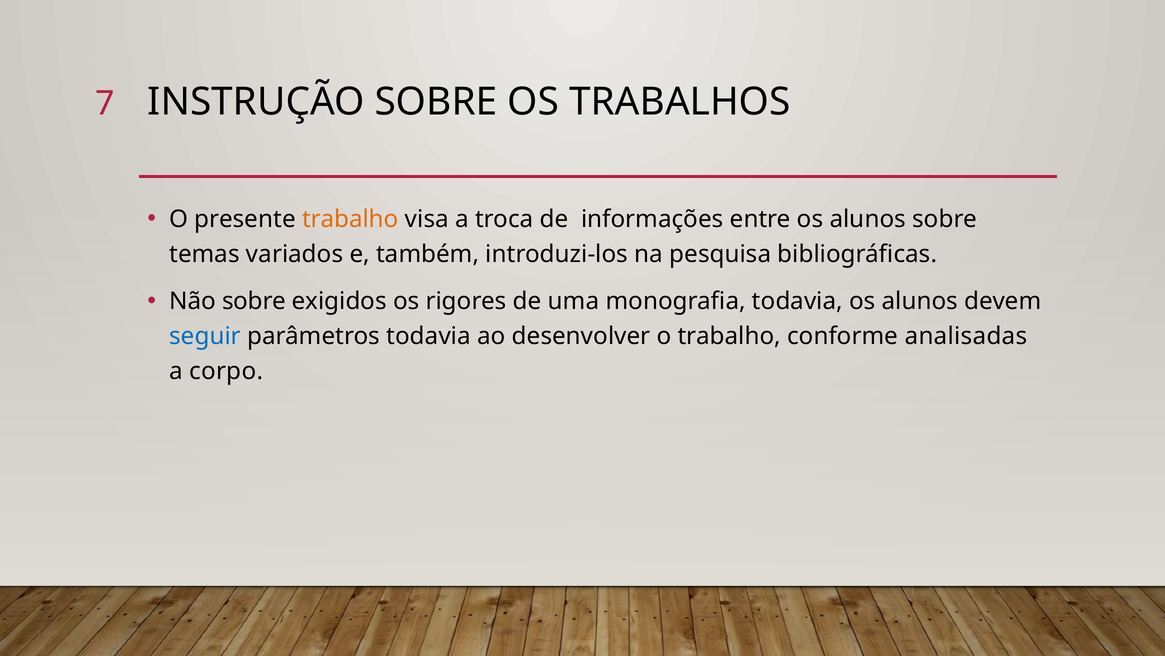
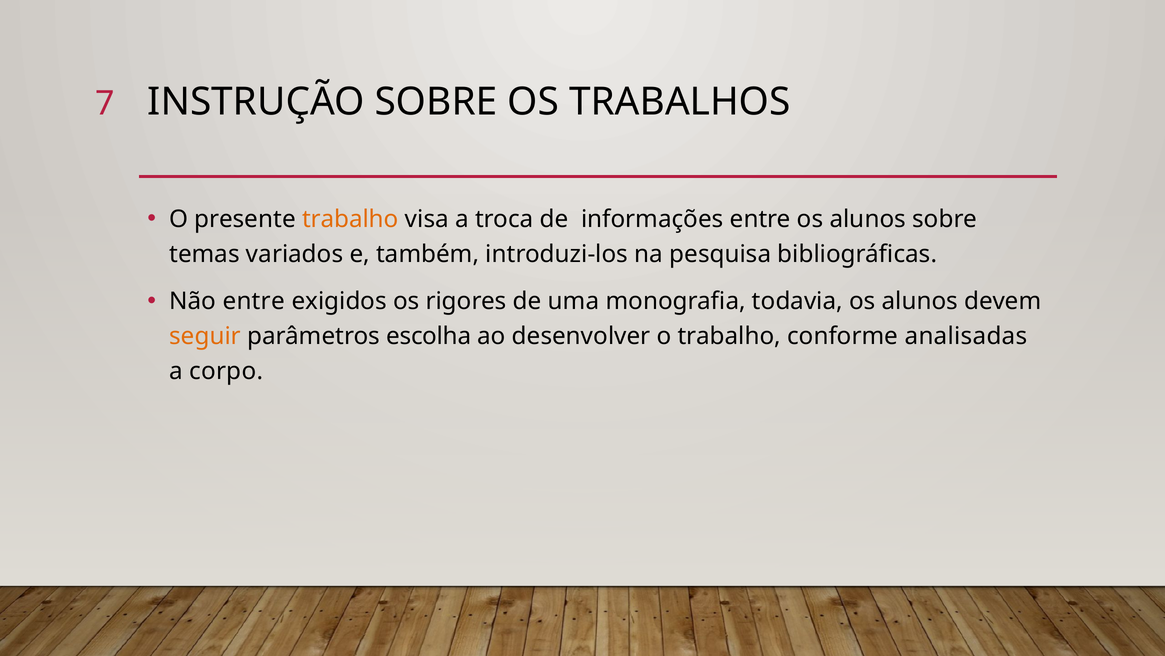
Não sobre: sobre -> entre
seguir colour: blue -> orange
parâmetros todavia: todavia -> escolha
